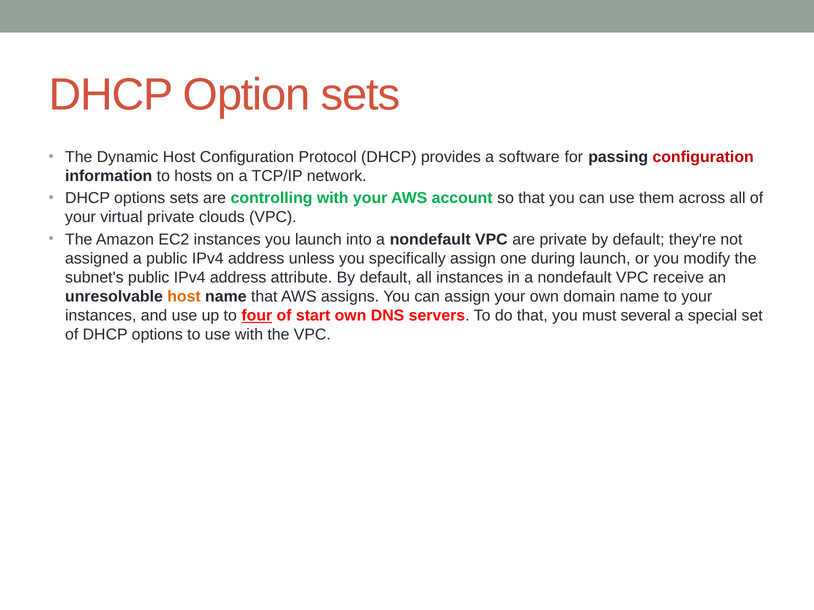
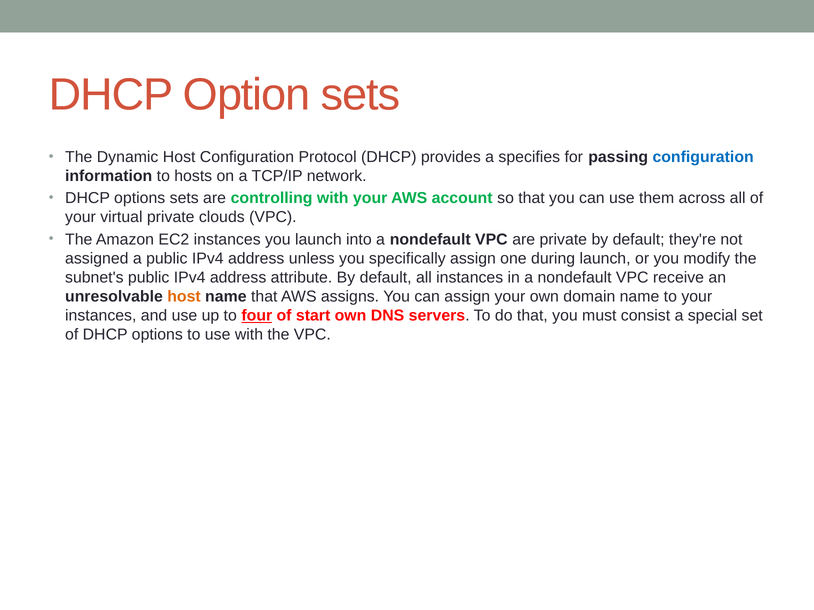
software: software -> specifies
configuration at (703, 157) colour: red -> blue
several: several -> consist
